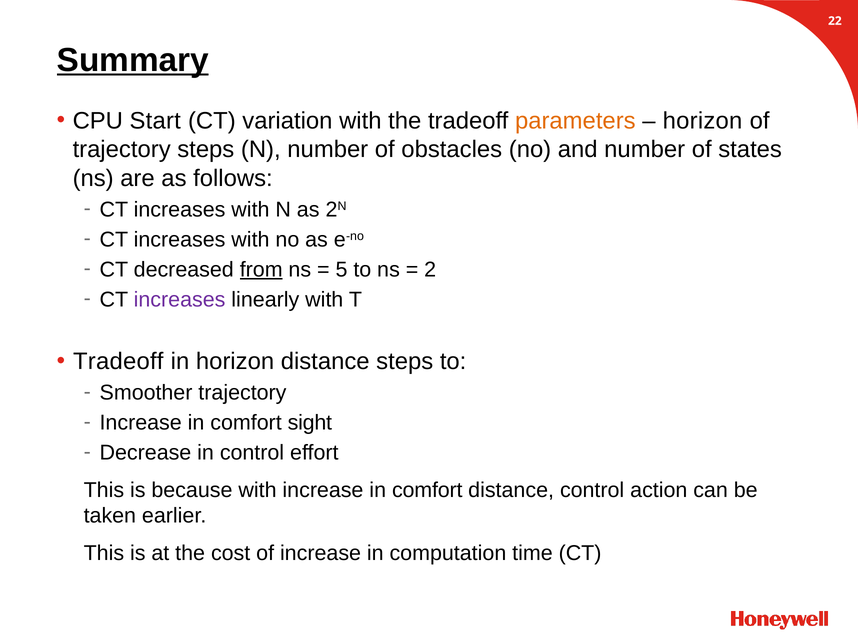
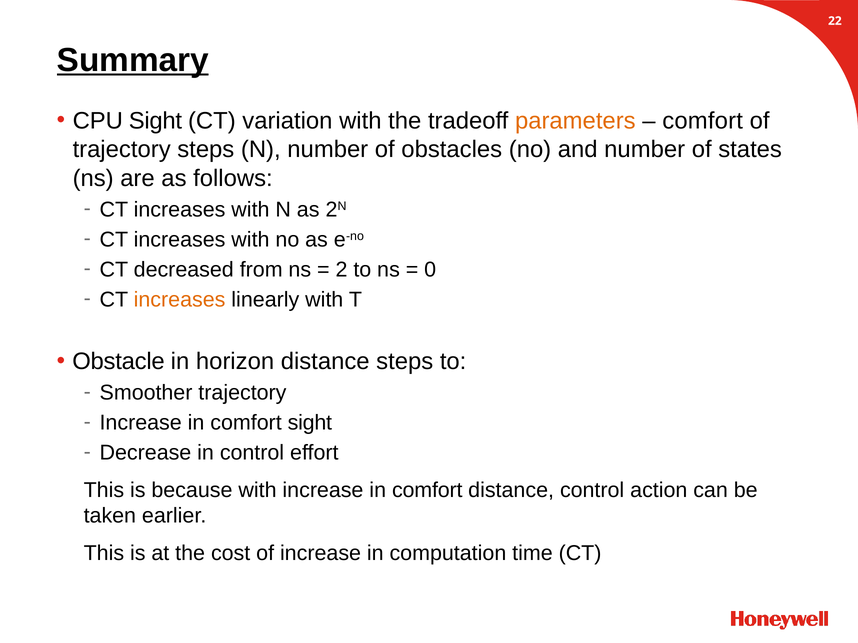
CPU Start: Start -> Sight
horizon at (703, 121): horizon -> comfort
from underline: present -> none
5: 5 -> 2
2: 2 -> 0
increases at (180, 300) colour: purple -> orange
Tradeoff at (118, 362): Tradeoff -> Obstacle
